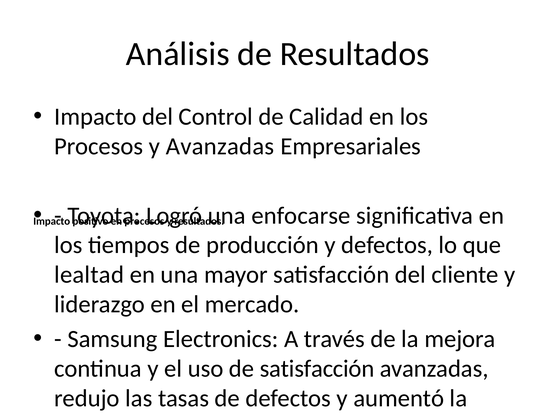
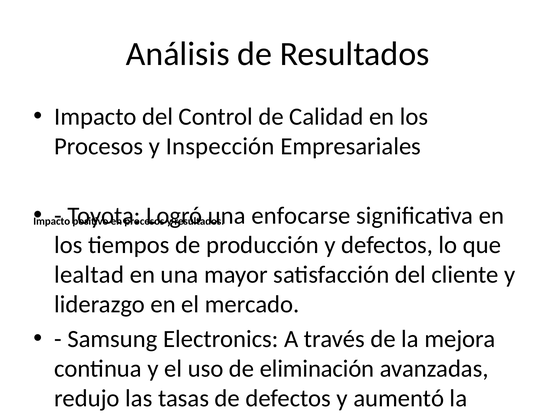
y Avanzadas: Avanzadas -> Inspección
de satisfacción: satisfacción -> eliminación
